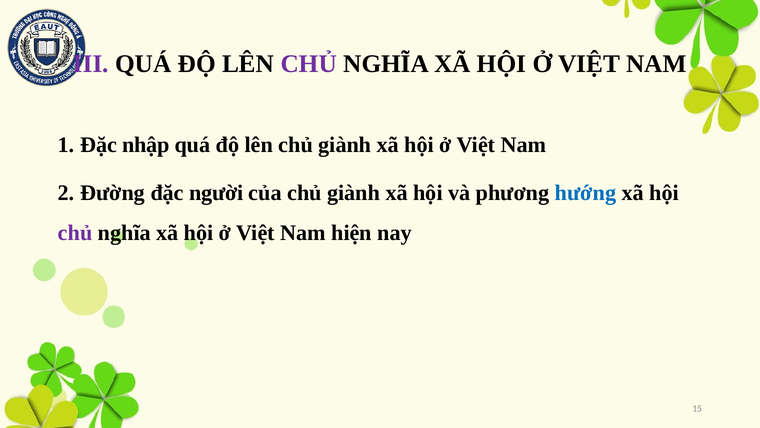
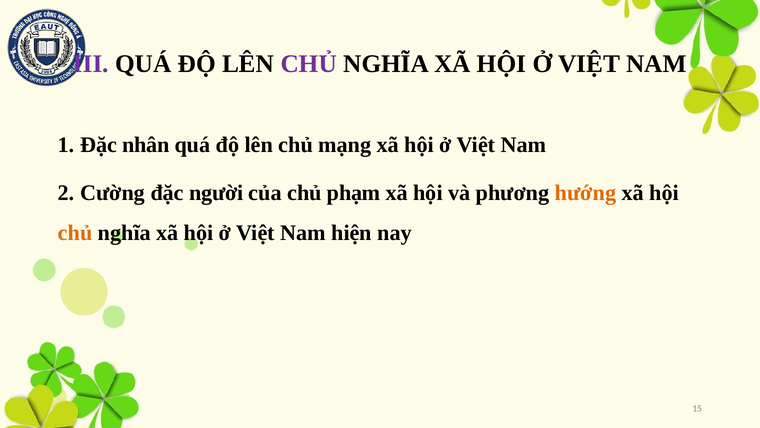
nhập: nhập -> nhân
lên chủ giành: giành -> mạng
Đường: Đường -> Cường
của chủ giành: giành -> phạm
hướng colour: blue -> orange
chủ at (75, 233) colour: purple -> orange
